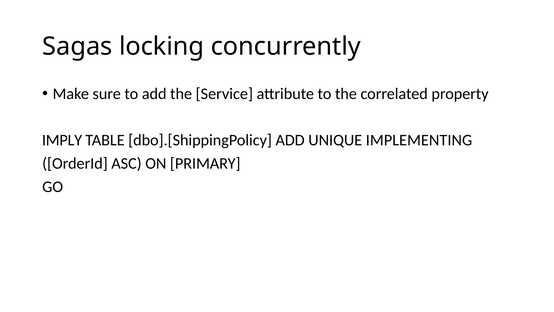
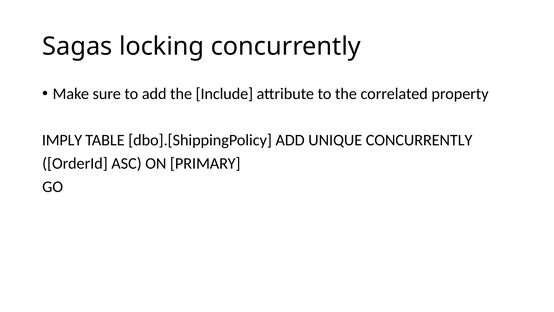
Service: Service -> Include
UNIQUE IMPLEMENTING: IMPLEMENTING -> CONCURRENTLY
